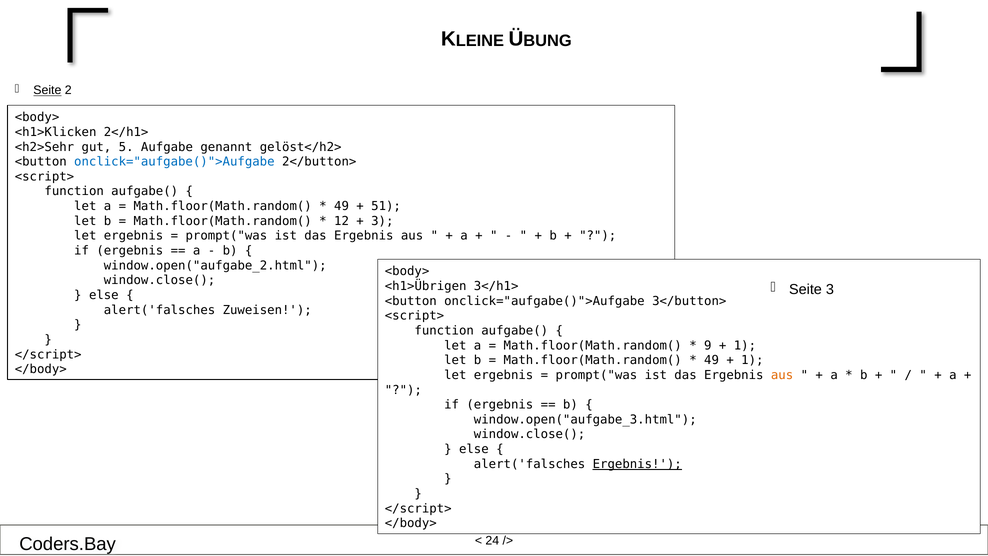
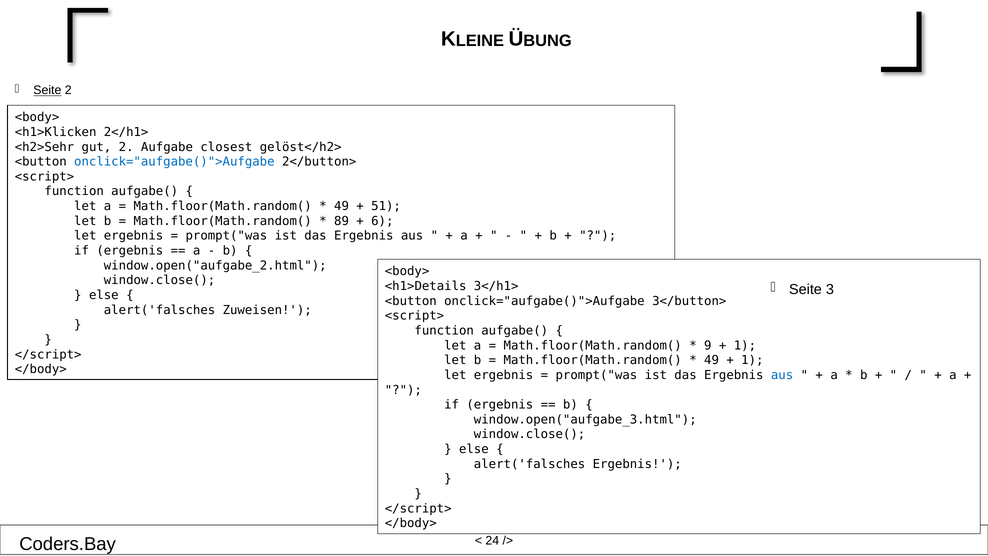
gut 5: 5 -> 2
genannt: genannt -> closest
12: 12 -> 89
3 at (382, 221): 3 -> 6
<h1>Übrigen: <h1>Übrigen -> <h1>Details
aus at (782, 375) colour: orange -> blue
Ergebnis at (637, 464) underline: present -> none
